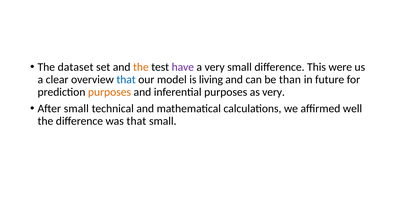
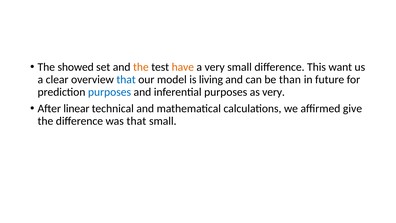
dataset: dataset -> showed
have colour: purple -> orange
were: were -> want
purposes at (110, 92) colour: orange -> blue
After small: small -> linear
well: well -> give
